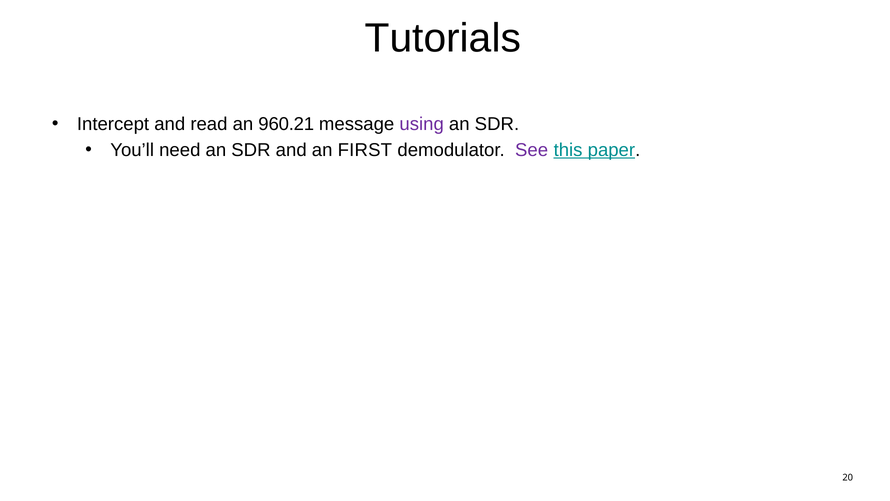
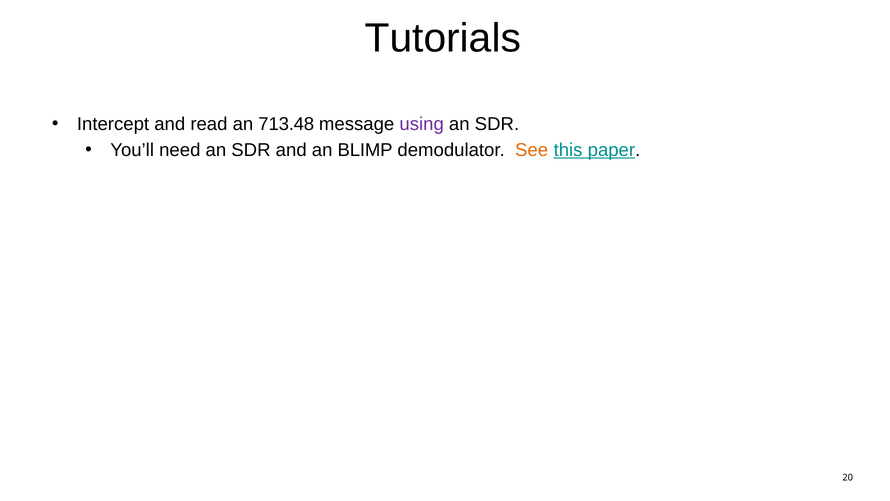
960.21: 960.21 -> 713.48
FIRST: FIRST -> BLIMP
See colour: purple -> orange
